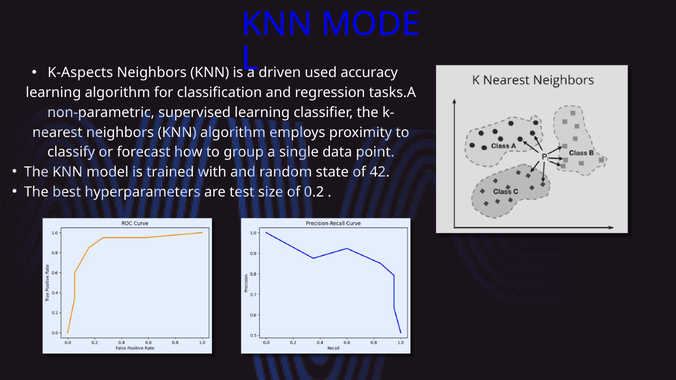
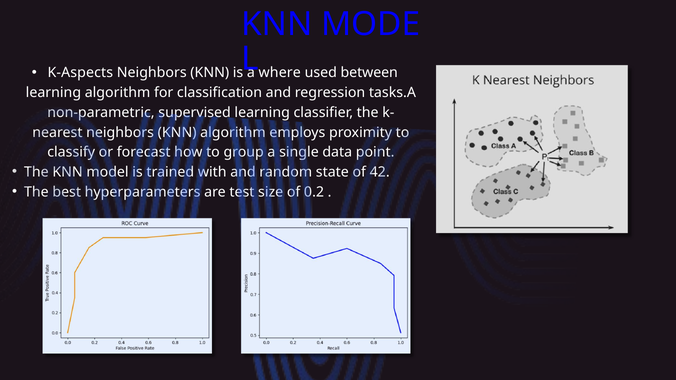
driven: driven -> where
accuracy: accuracy -> between
